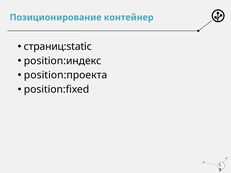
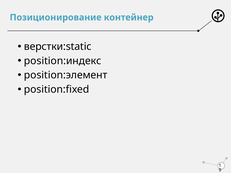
страниц:static: страниц:static -> верстки:static
position:проекта: position:проекта -> position:элемент
